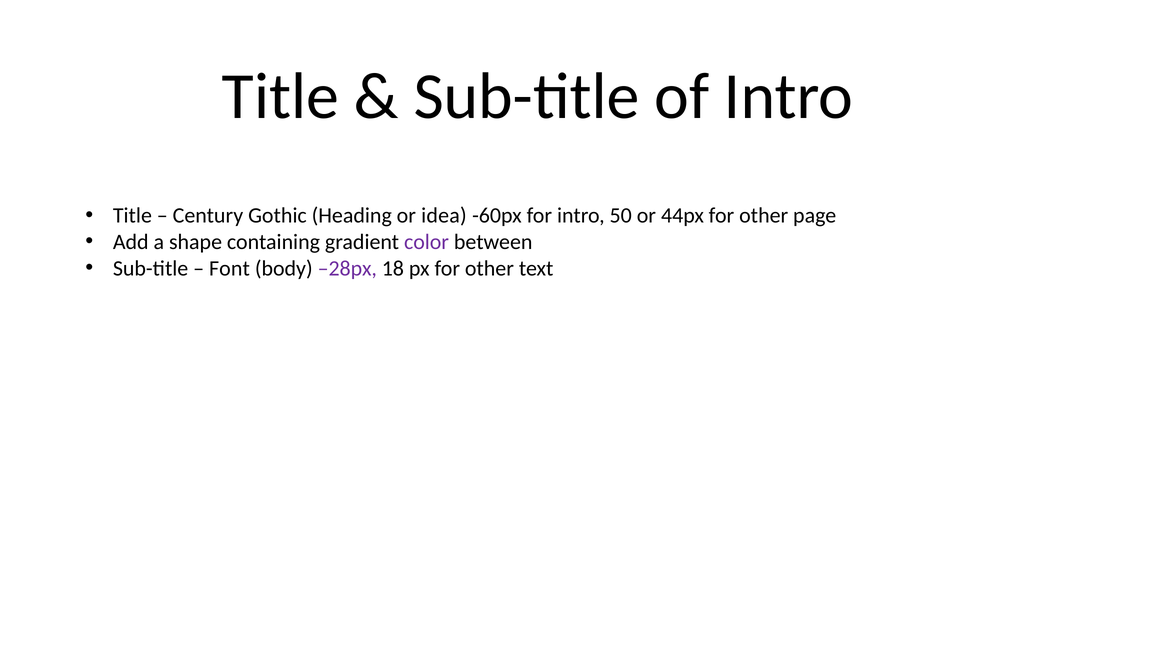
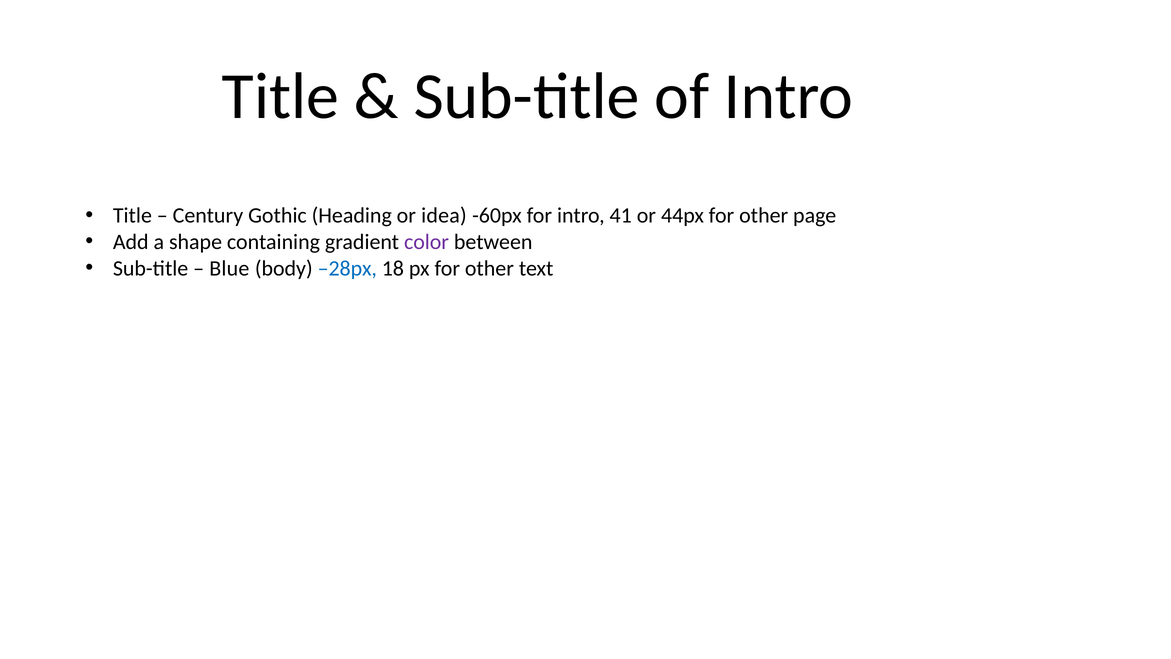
50: 50 -> 41
Font: Font -> Blue
–28px colour: purple -> blue
